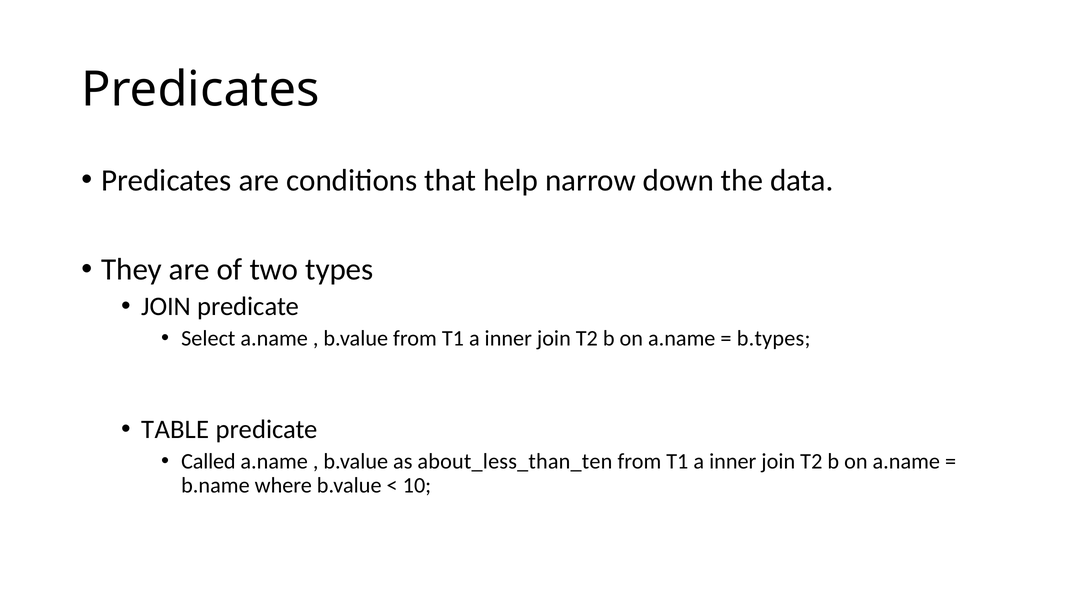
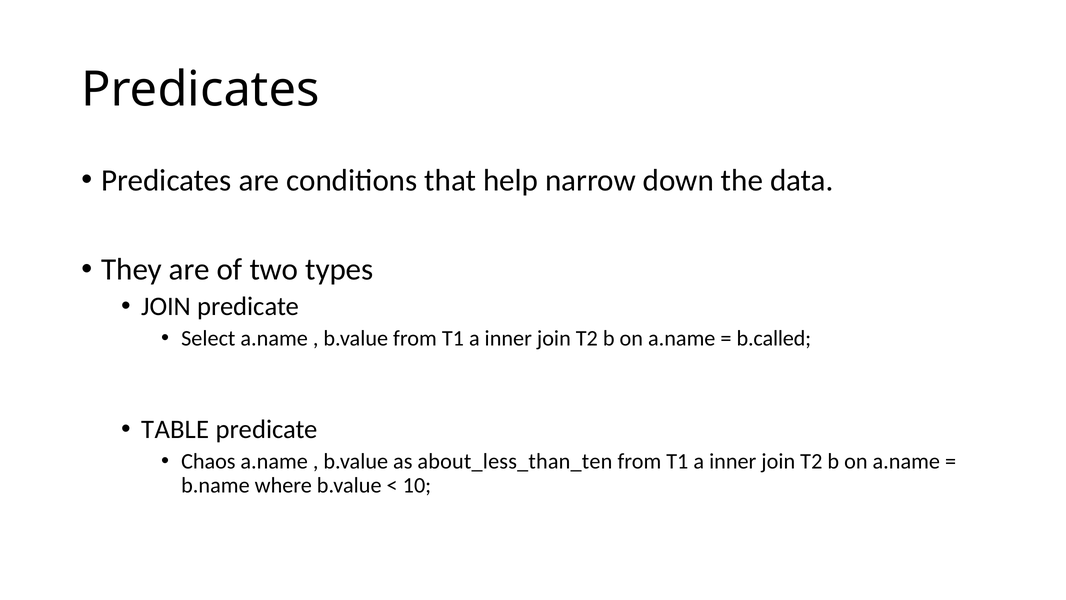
b.types: b.types -> b.called
Called: Called -> Chaos
